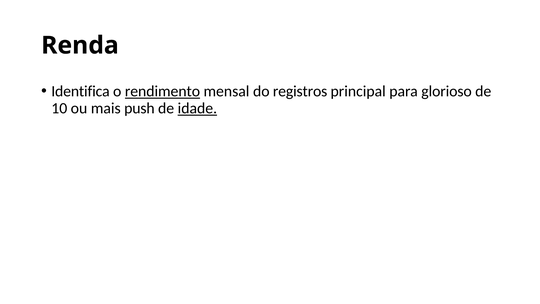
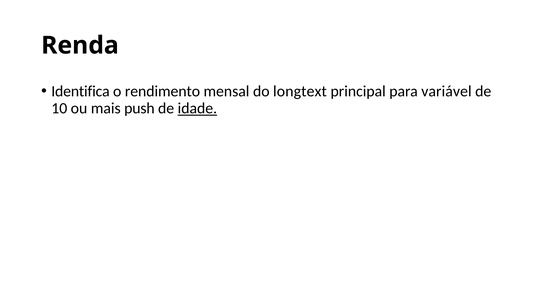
rendimento underline: present -> none
registros: registros -> longtext
glorioso: glorioso -> variável
